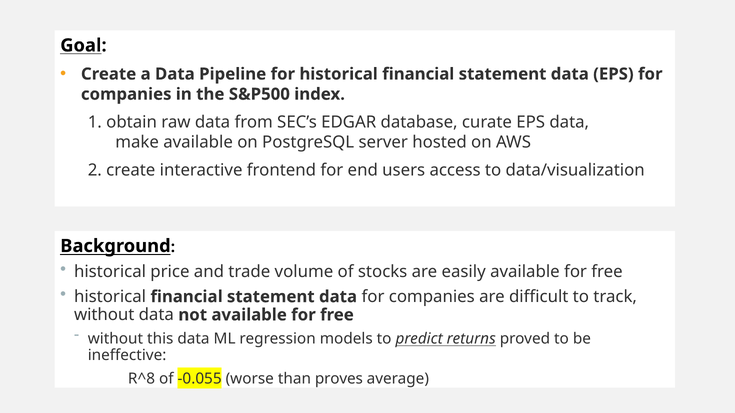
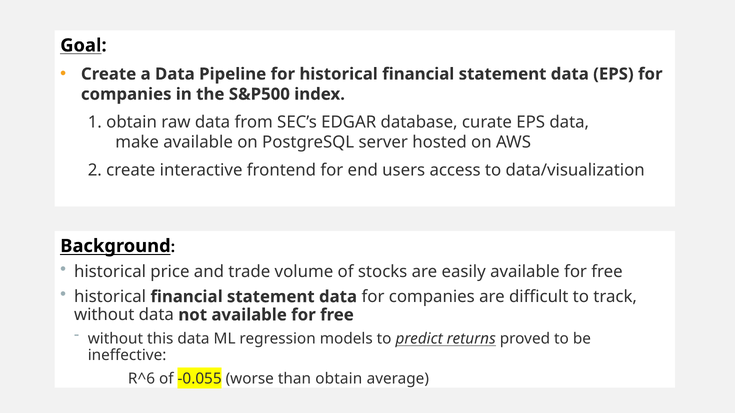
R^8: R^8 -> R^6
than proves: proves -> obtain
